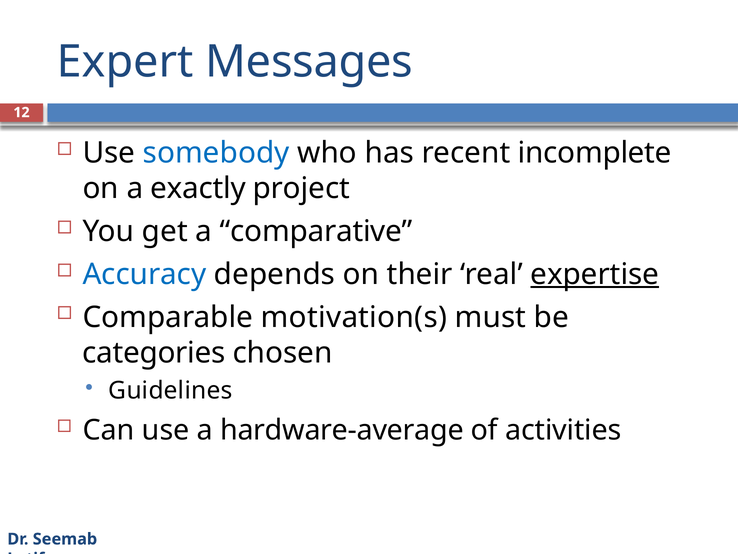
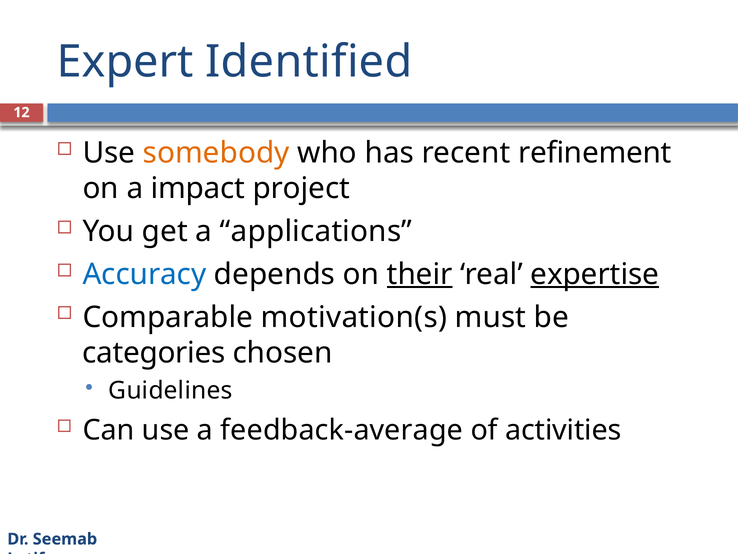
Messages: Messages -> Identified
somebody colour: blue -> orange
incomplete: incomplete -> refinement
exactly: exactly -> impact
comparative: comparative -> applications
their underline: none -> present
hardware-average: hardware-average -> feedback-average
